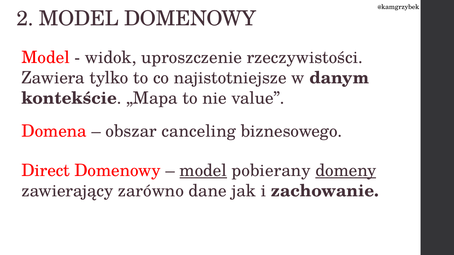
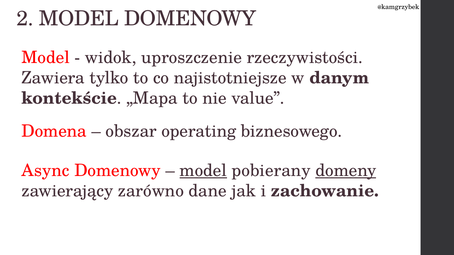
canceling: canceling -> operating
Direct: Direct -> Async
